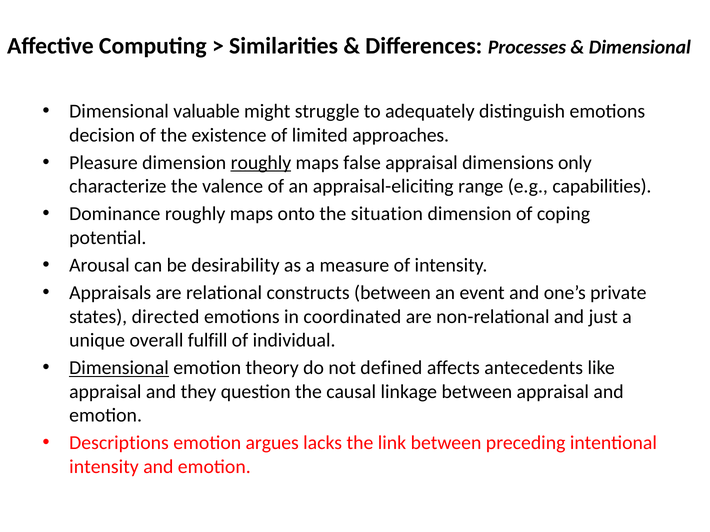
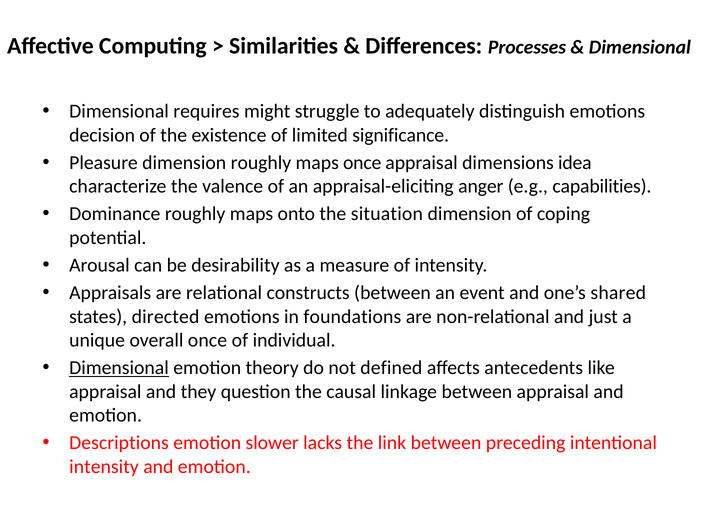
valuable: valuable -> requires
approaches: approaches -> significance
roughly at (261, 163) underline: present -> none
maps false: false -> once
only: only -> idea
range: range -> anger
private: private -> shared
coordinated: coordinated -> foundations
overall fulfill: fulfill -> once
argues: argues -> slower
